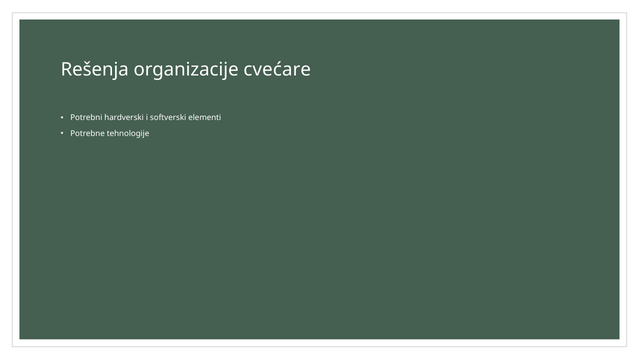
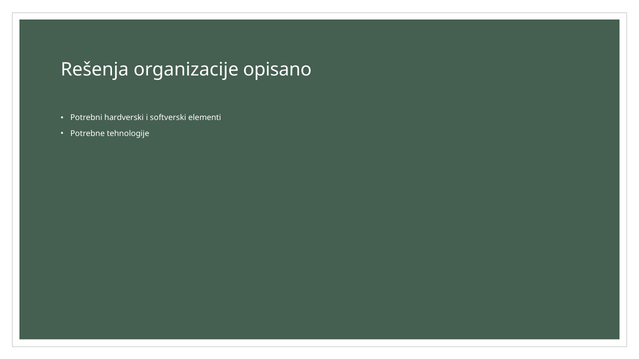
cvećare: cvećare -> opisano
